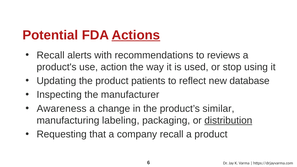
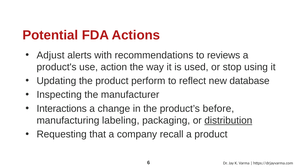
Actions underline: present -> none
Recall at (51, 55): Recall -> Adjust
patients: patients -> perform
Awareness: Awareness -> Interactions
similar: similar -> before
